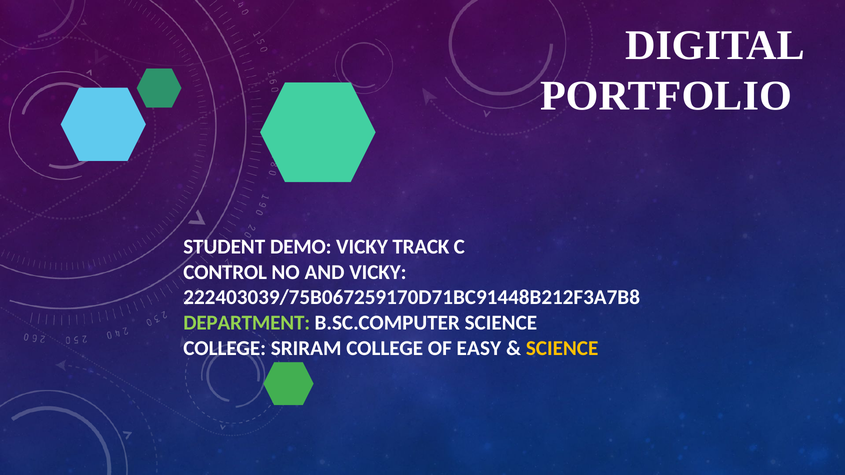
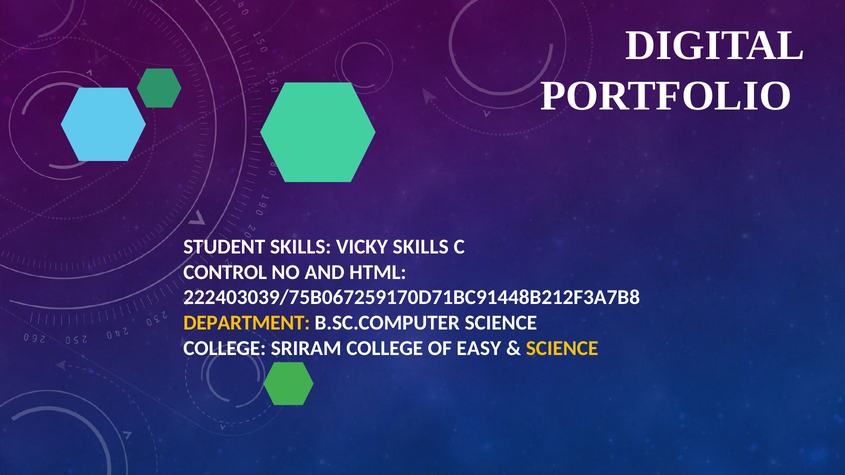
STUDENT DEMO: DEMO -> SKILLS
VICKY TRACK: TRACK -> SKILLS
AND VICKY: VICKY -> HTML
DEPARTMENT colour: light green -> yellow
